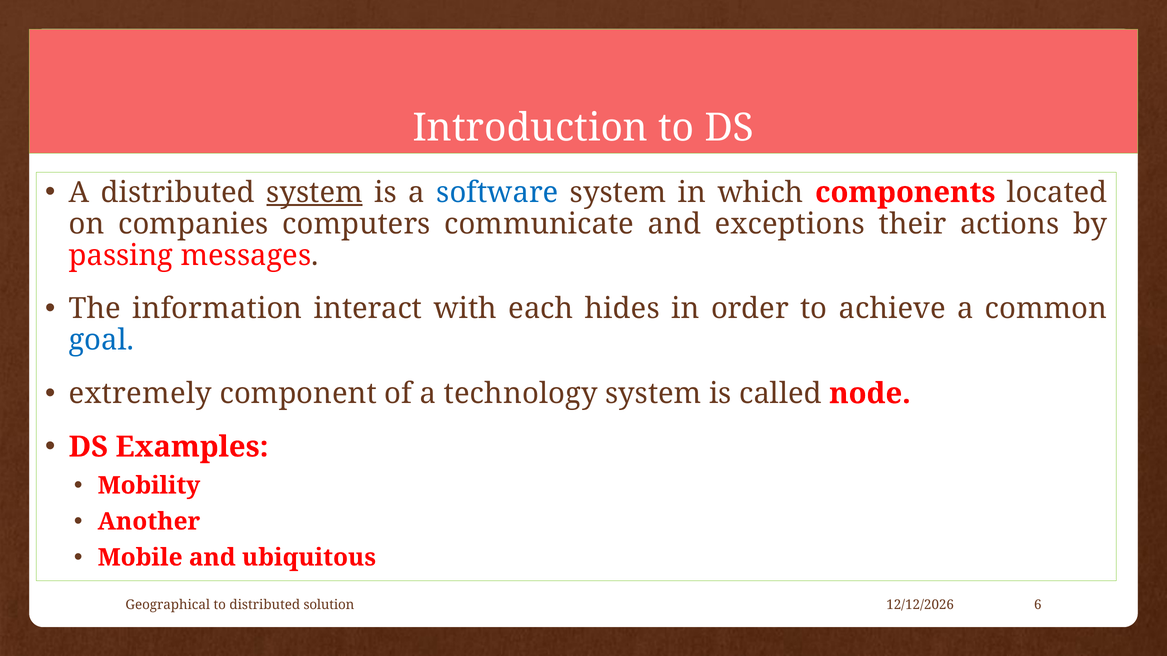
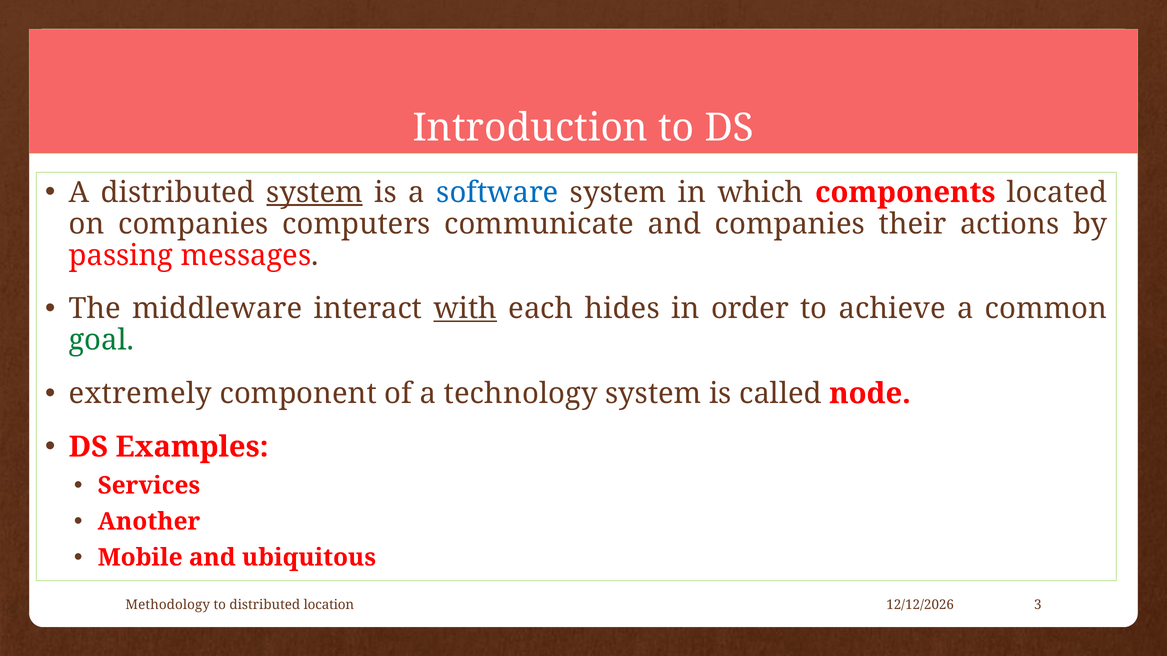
and exceptions: exceptions -> companies
information: information -> middleware
with underline: none -> present
goal colour: blue -> green
Mobility: Mobility -> Services
Geographical: Geographical -> Methodology
solution: solution -> location
6: 6 -> 3
